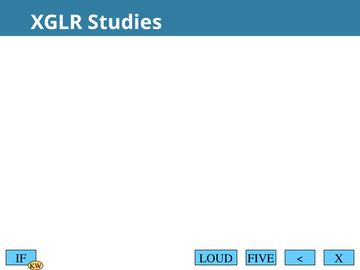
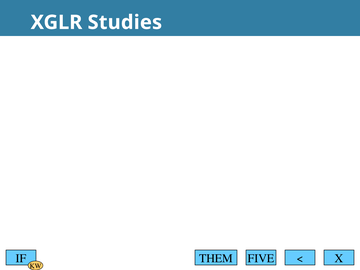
LOUD: LOUD -> THEM
